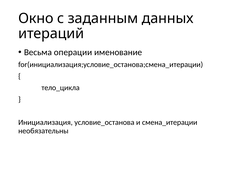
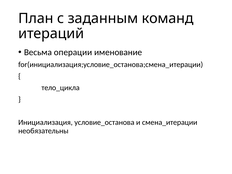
Окно: Окно -> План
данных: данных -> команд
